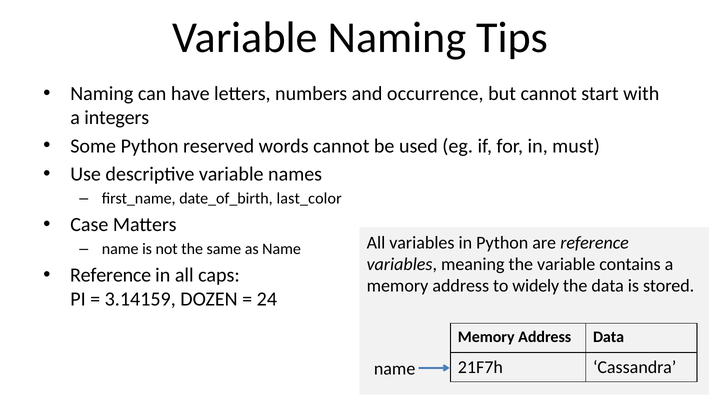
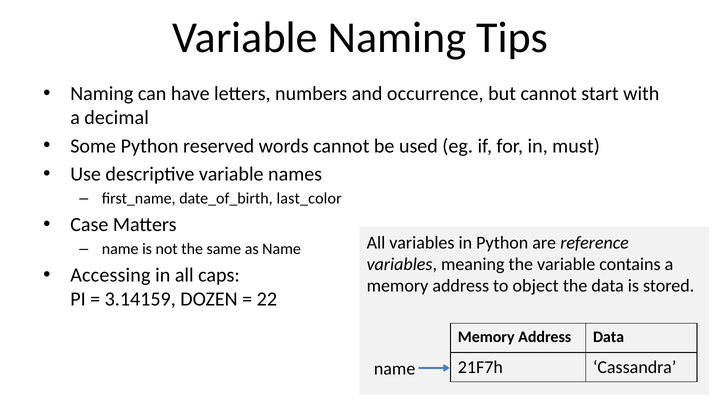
integers: integers -> decimal
Reference at (111, 275): Reference -> Accessing
widely: widely -> object
24: 24 -> 22
